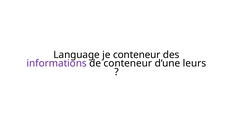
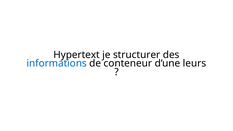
Language: Language -> Hypertext
je conteneur: conteneur -> structurer
informations colour: purple -> blue
